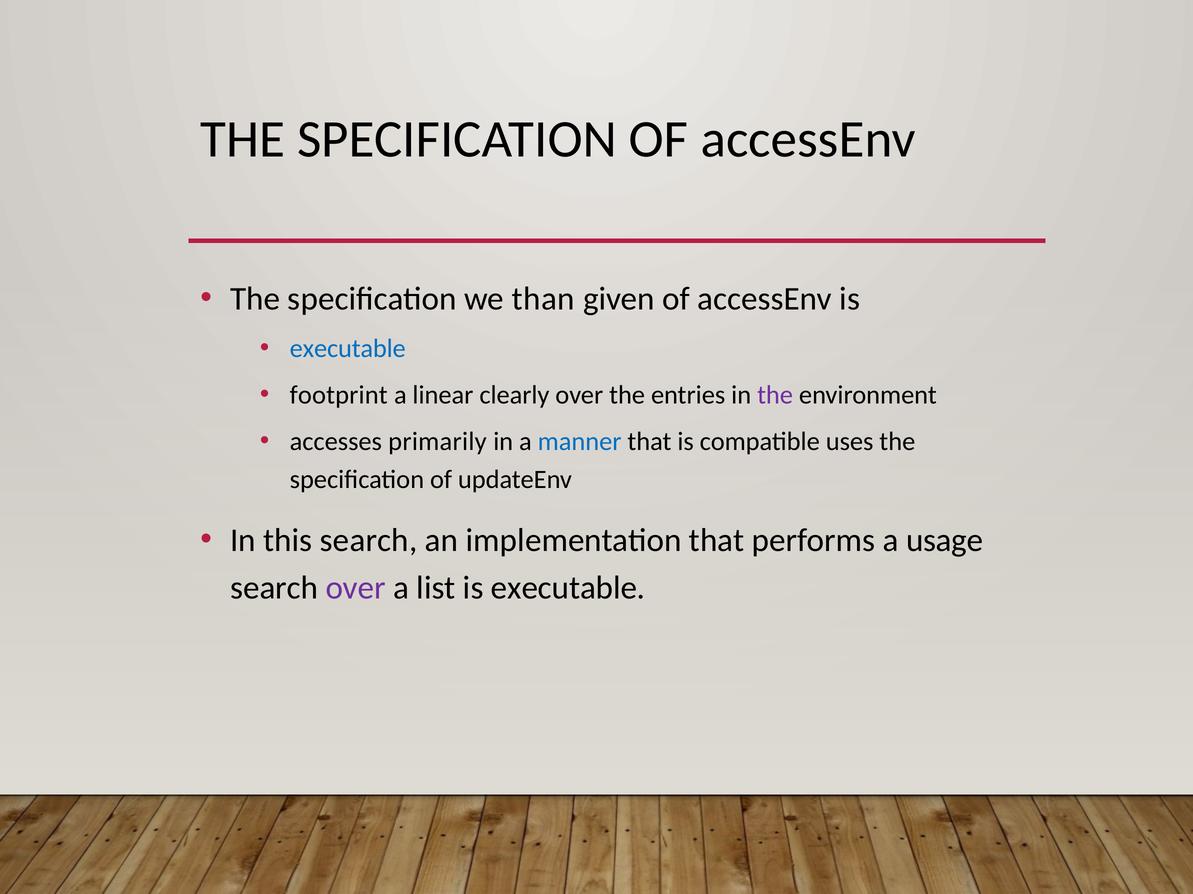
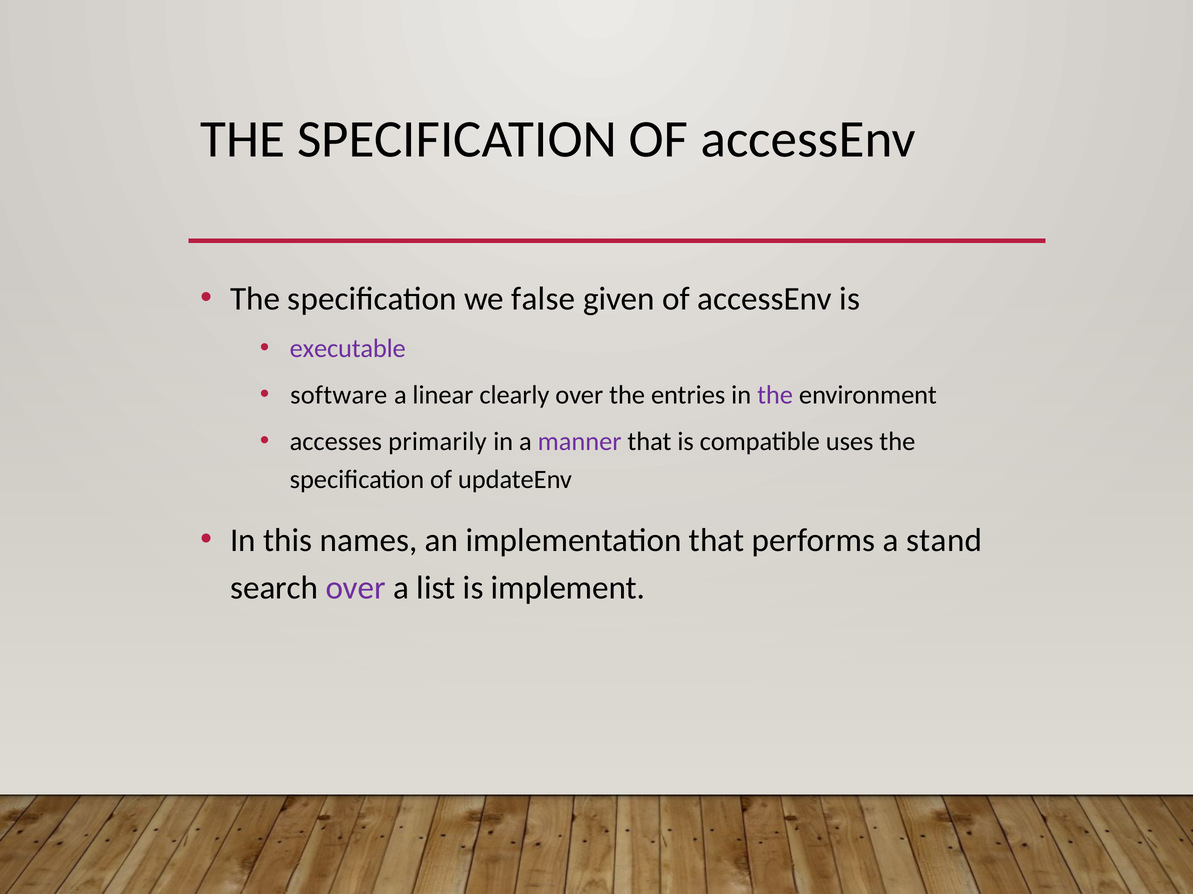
than: than -> false
executable at (348, 349) colour: blue -> purple
footprint: footprint -> software
manner colour: blue -> purple
this search: search -> names
usage: usage -> stand
is executable: executable -> implement
